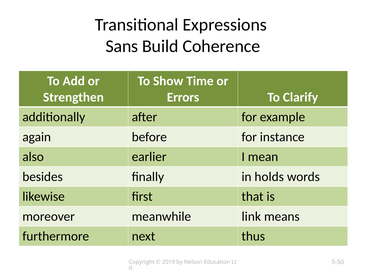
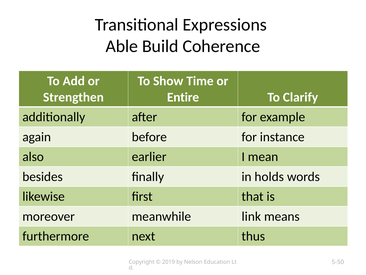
Sans: Sans -> Able
Errors: Errors -> Entire
